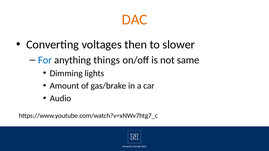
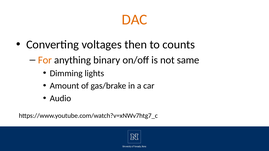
slower: slower -> counts
For colour: blue -> orange
things: things -> binary
